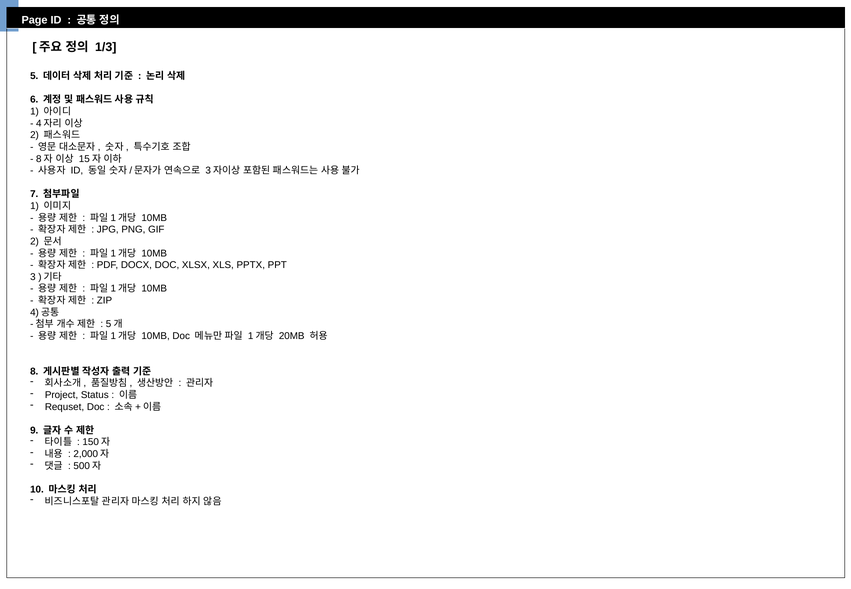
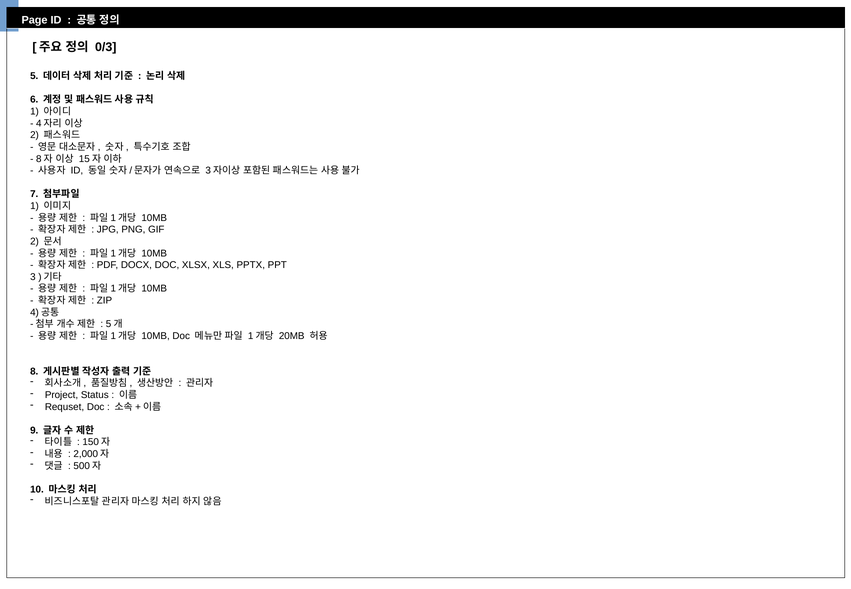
1/3: 1/3 -> 0/3
